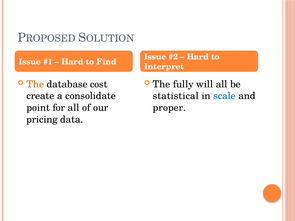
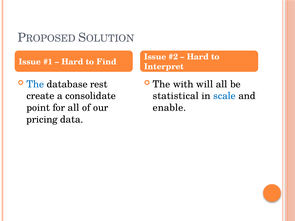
The at (35, 84) colour: orange -> blue
cost: cost -> rest
fully: fully -> with
proper: proper -> enable
